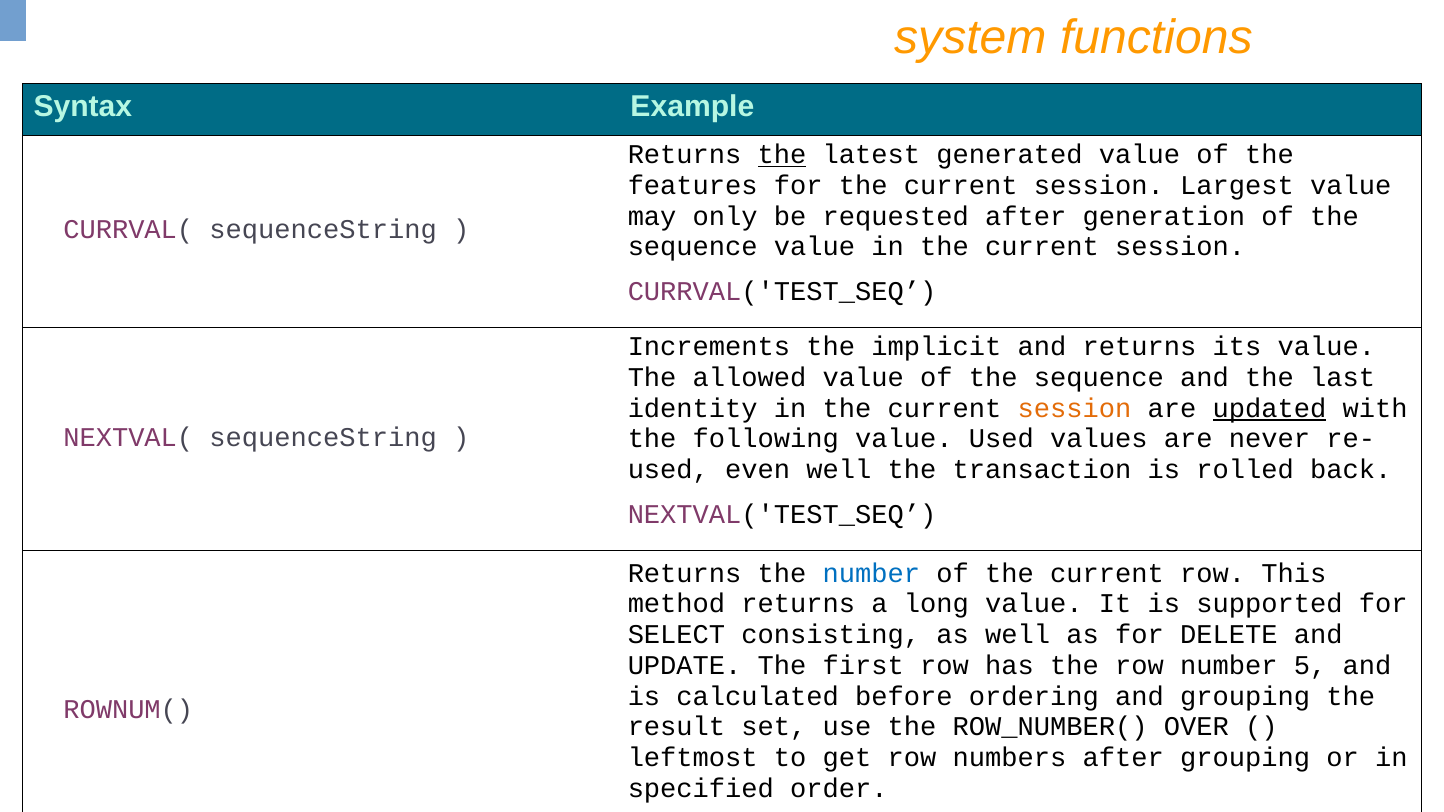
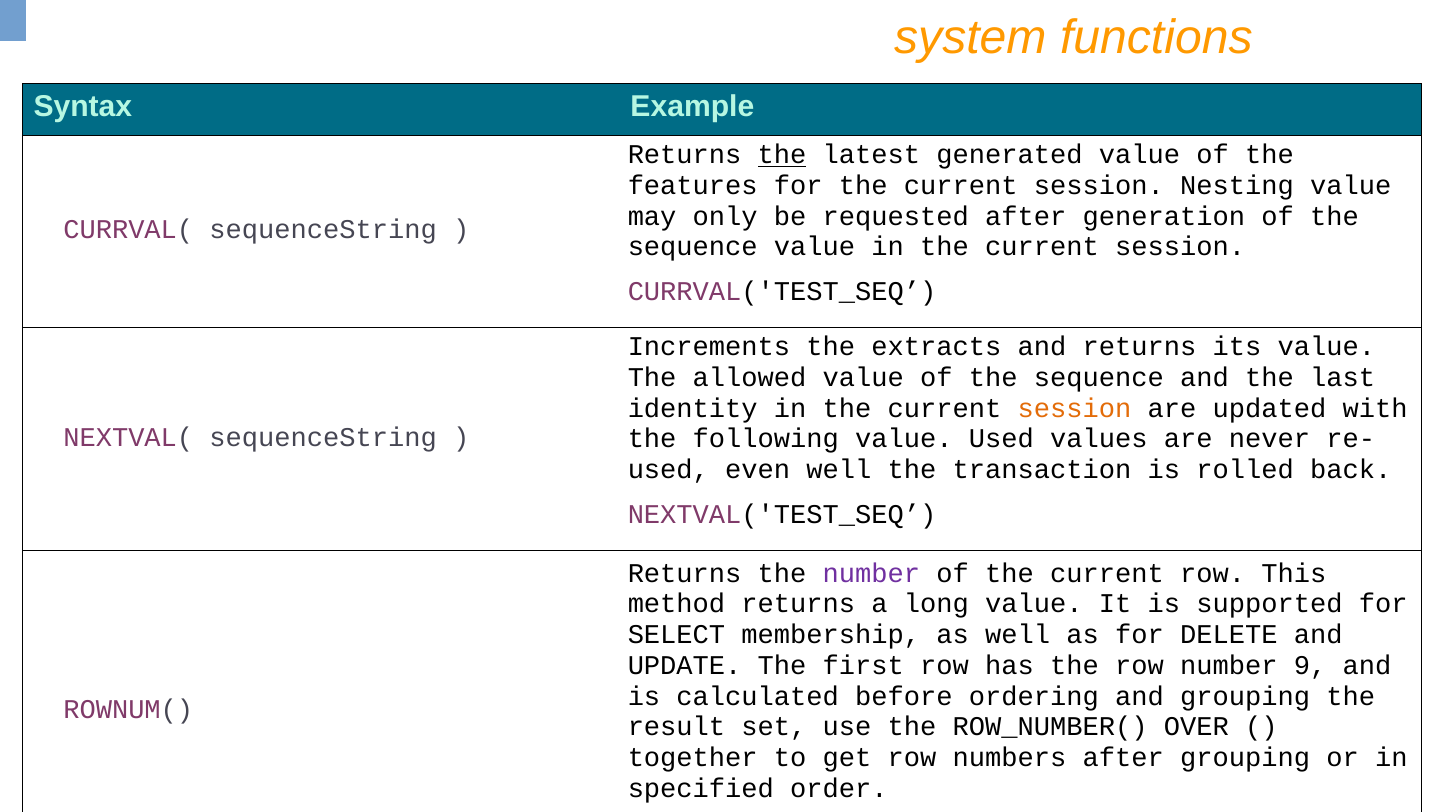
Largest: Largest -> Nesting
implicit: implicit -> extracts
updated underline: present -> none
number at (871, 573) colour: blue -> purple
consisting: consisting -> membership
5: 5 -> 9
leftmost: leftmost -> together
